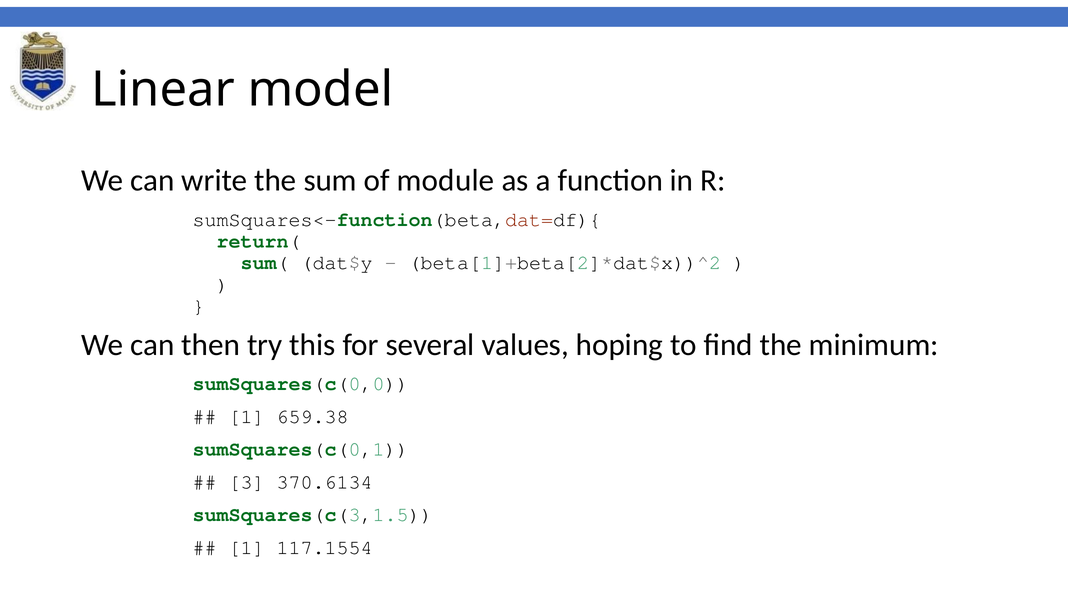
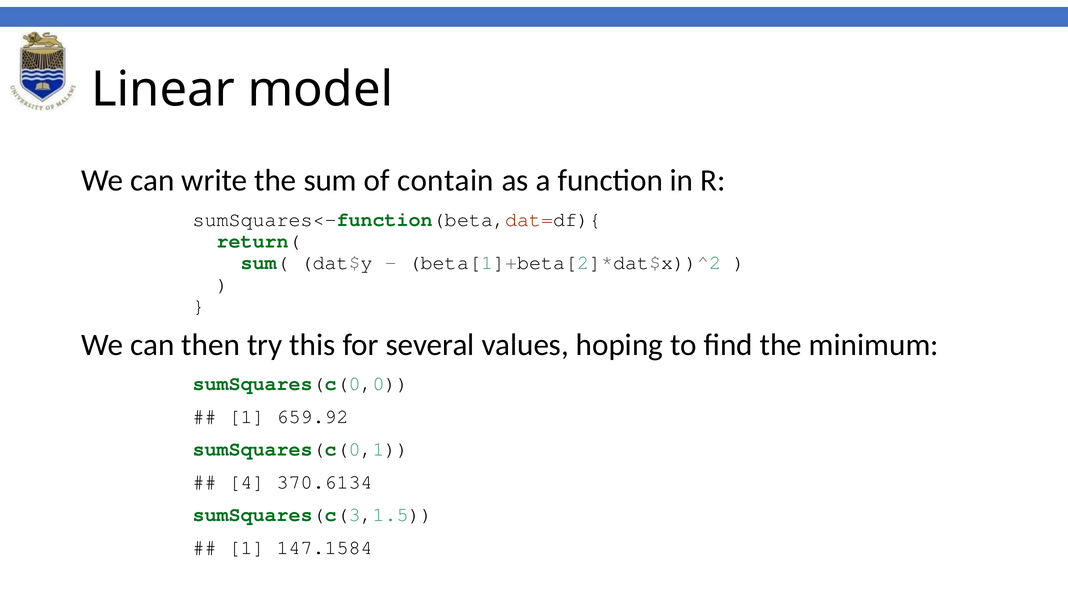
module: module -> contain
659.38: 659.38 -> 659.92
3: 3 -> 4
117.1554: 117.1554 -> 147.1584
